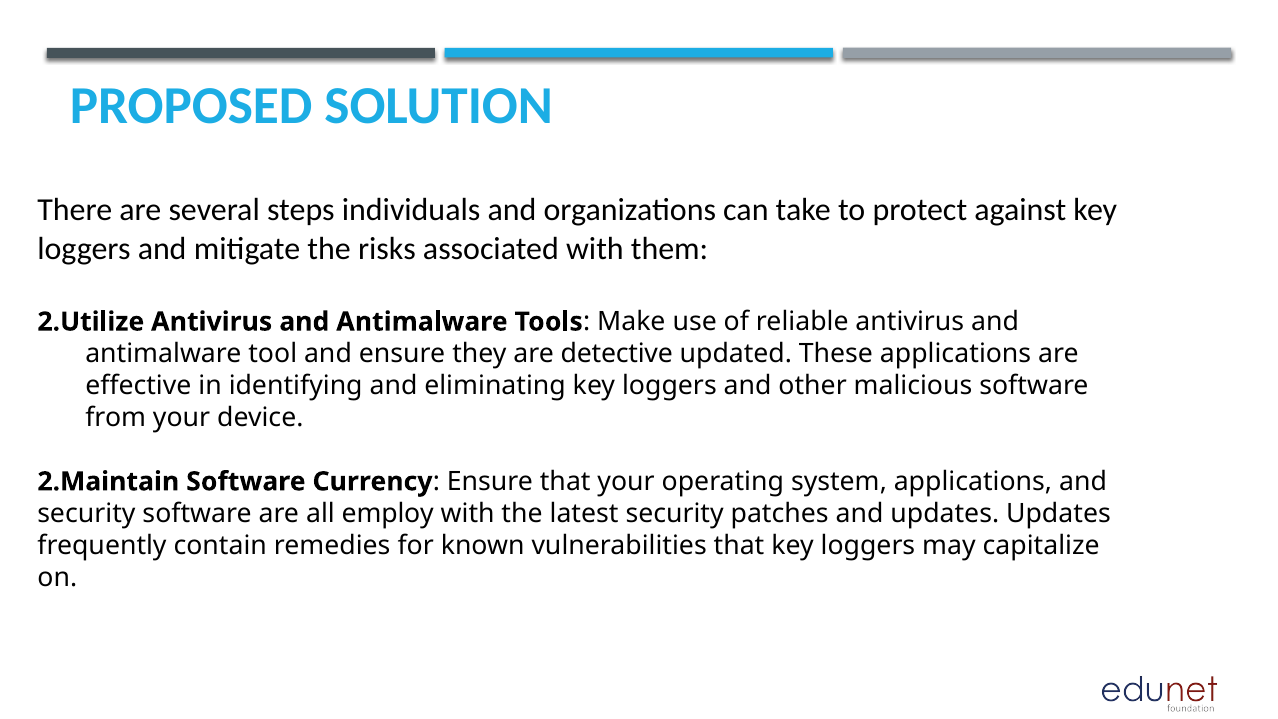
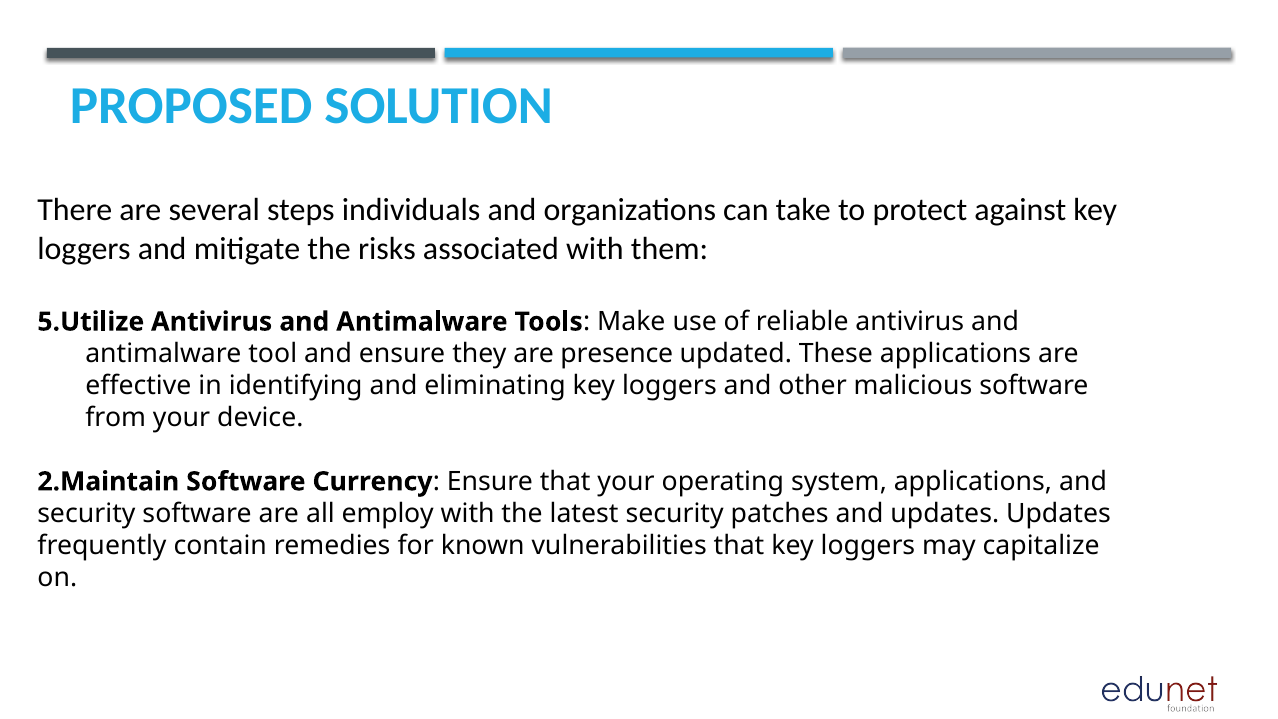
2.Utilize: 2.Utilize -> 5.Utilize
detective: detective -> presence
